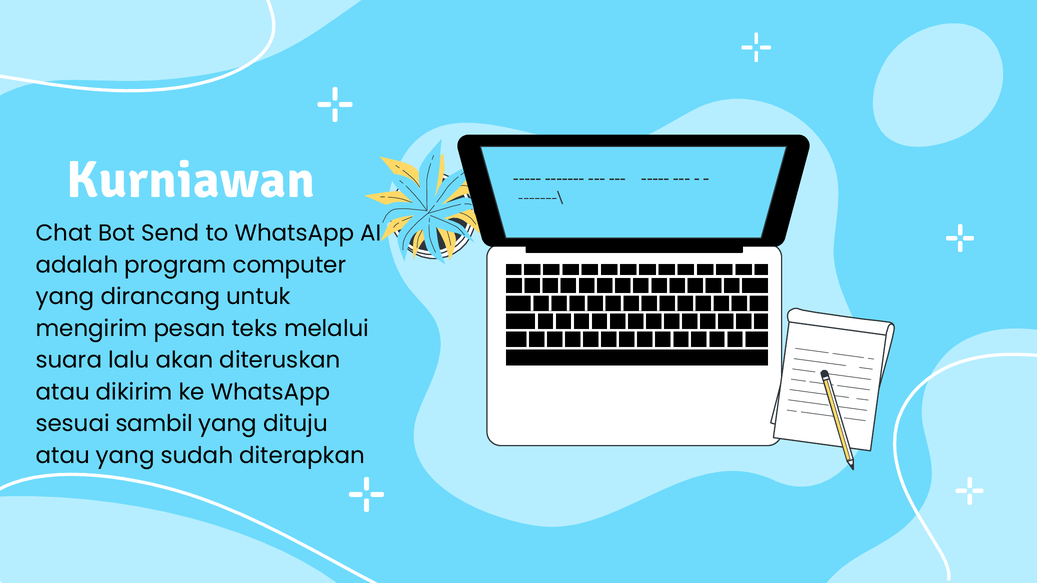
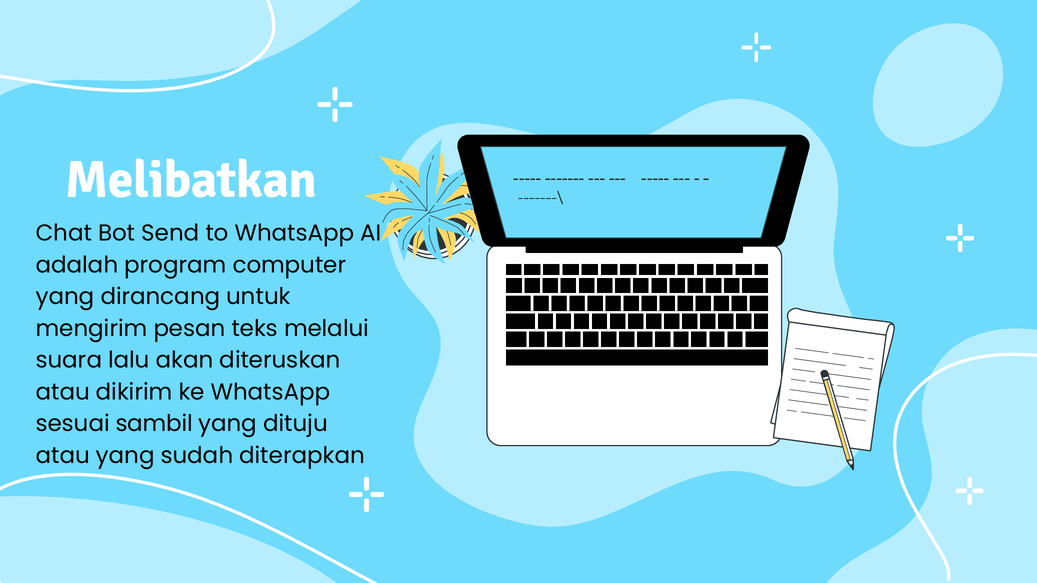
Kurniawan: Kurniawan -> Melibatkan
